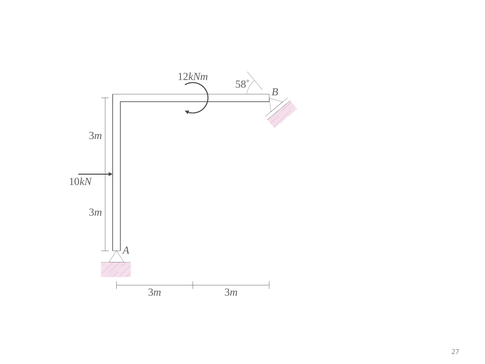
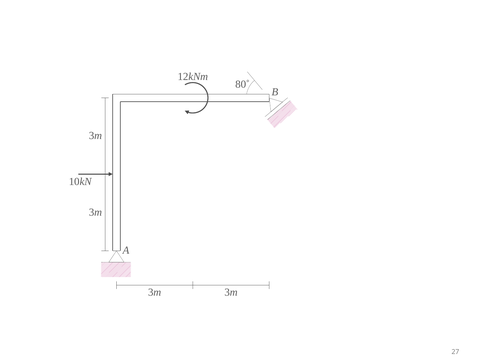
58˚: 58˚ -> 80˚
